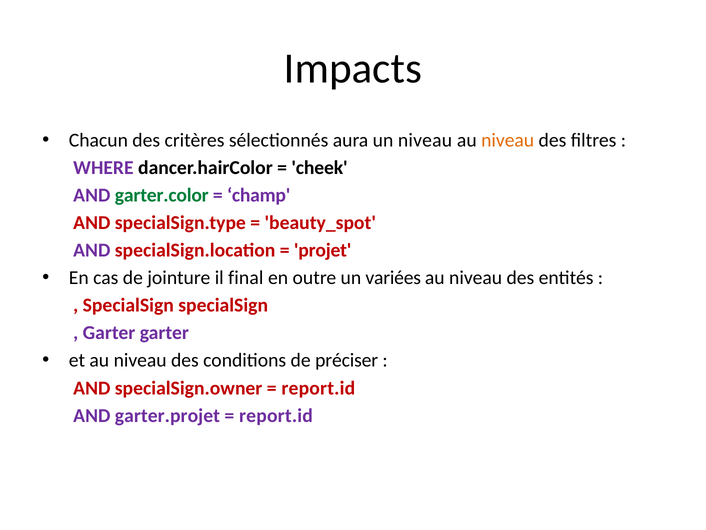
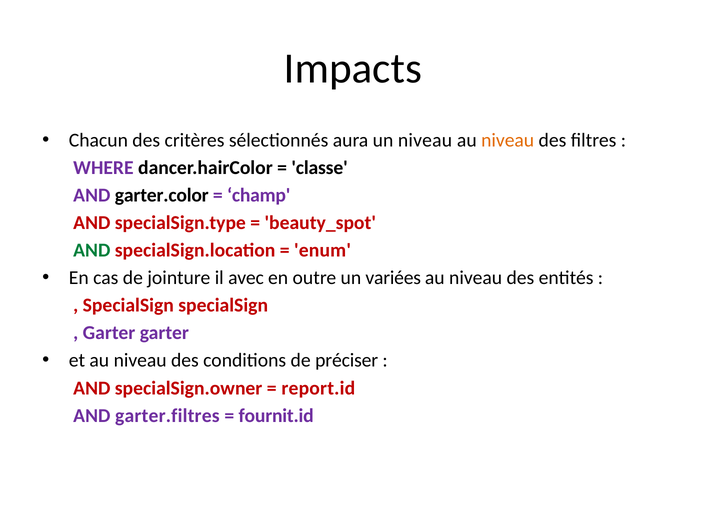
cheek: cheek -> classe
garter.color colour: green -> black
AND at (92, 250) colour: purple -> green
projet: projet -> enum
final: final -> avec
garter.projet: garter.projet -> garter.filtres
report.id at (276, 415): report.id -> fournit.id
